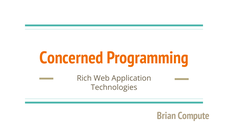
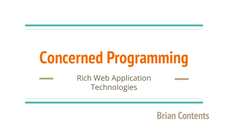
Compute: Compute -> Contents
